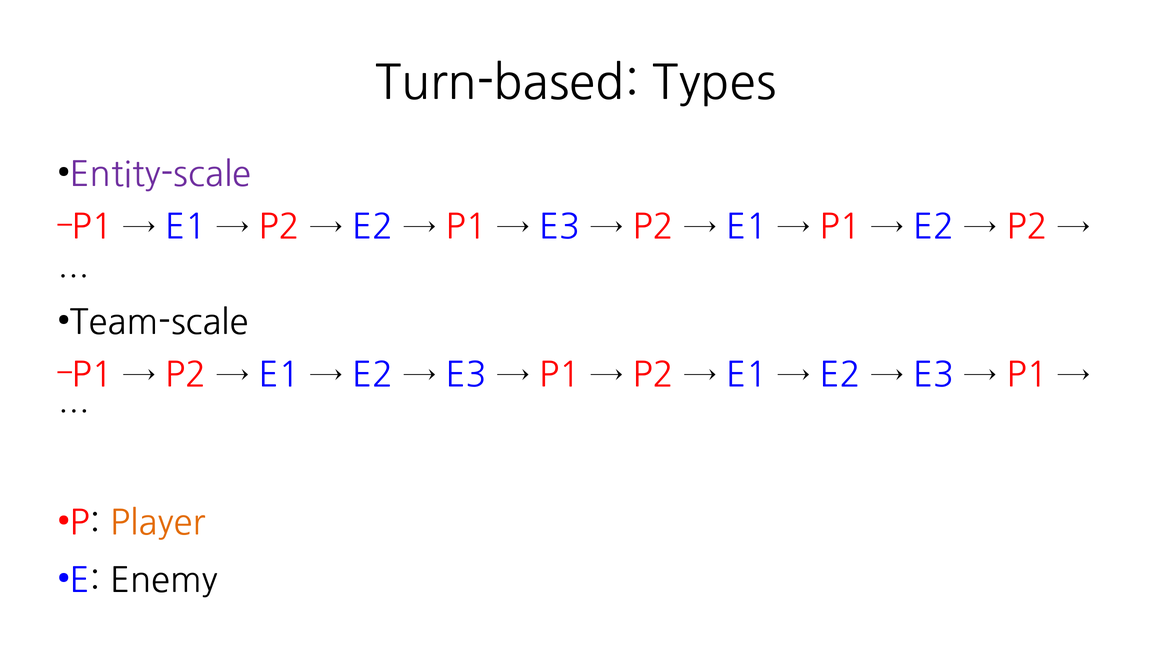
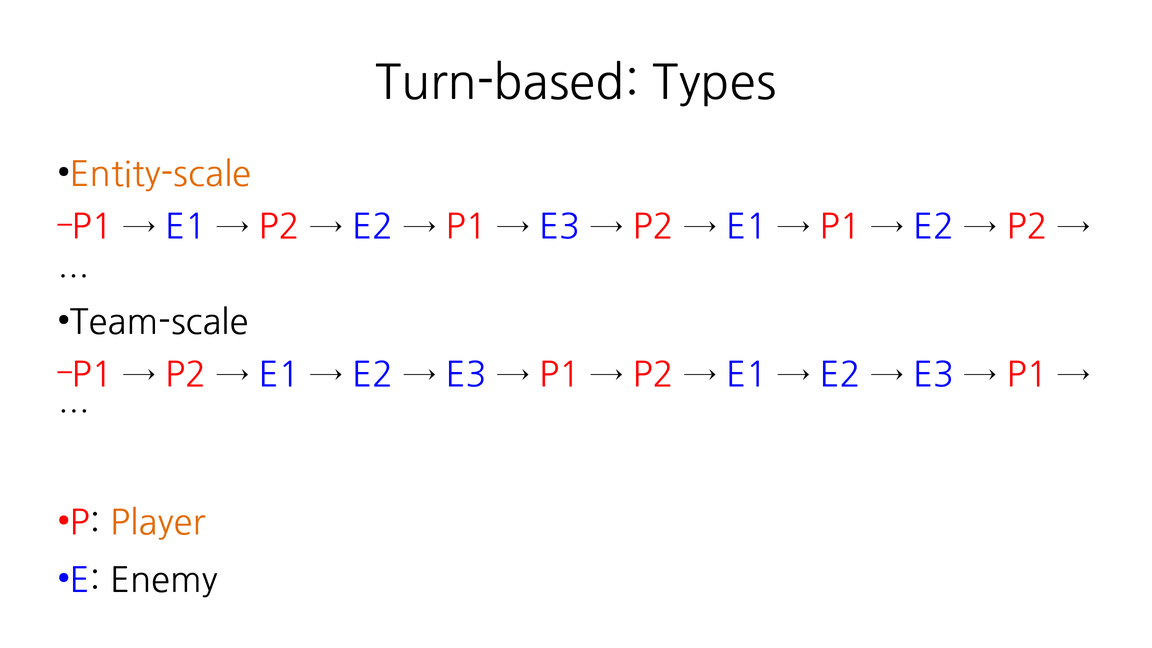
Entity-scale colour: purple -> orange
